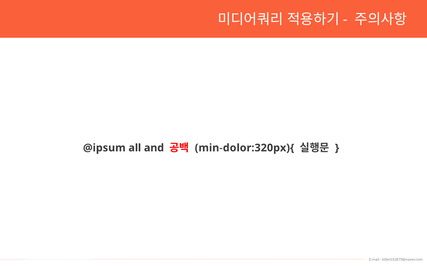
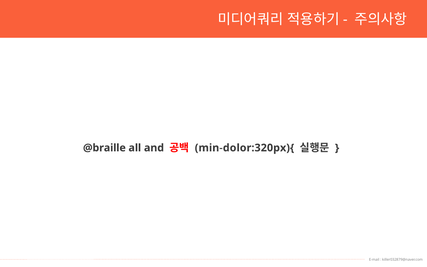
@ipsum: @ipsum -> @braille
